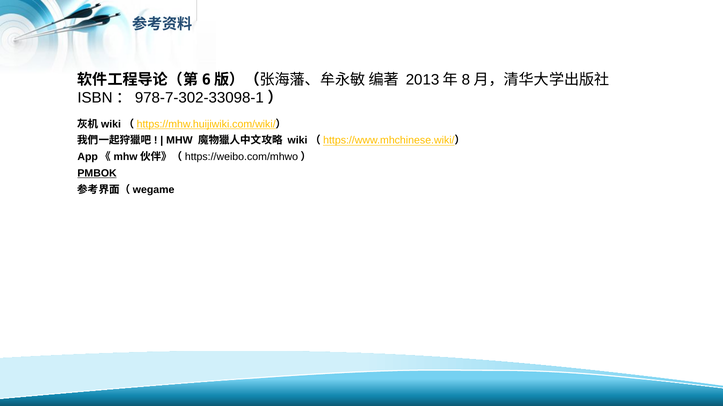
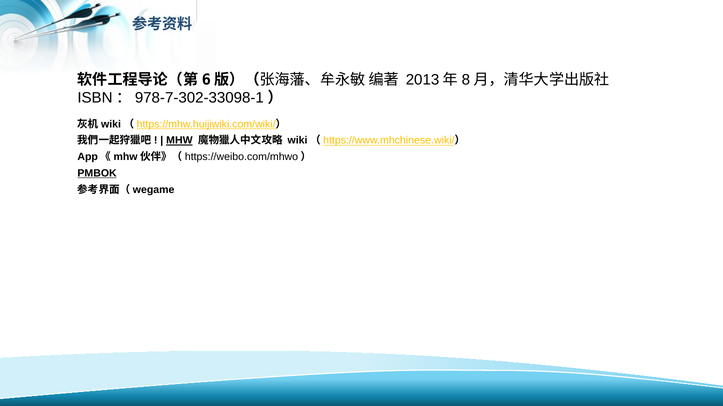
MHW underline: none -> present
